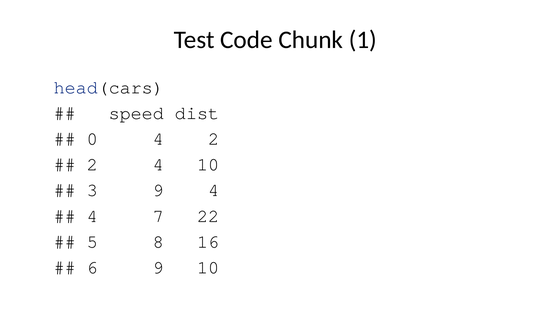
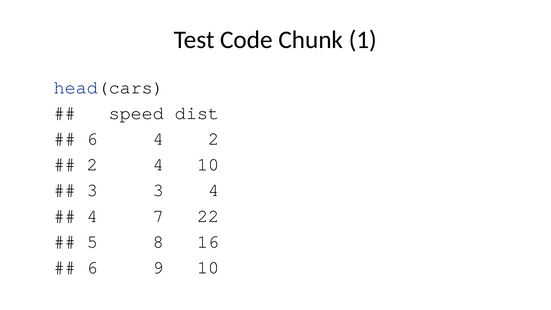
0 at (92, 139): 0 -> 6
3 9: 9 -> 3
